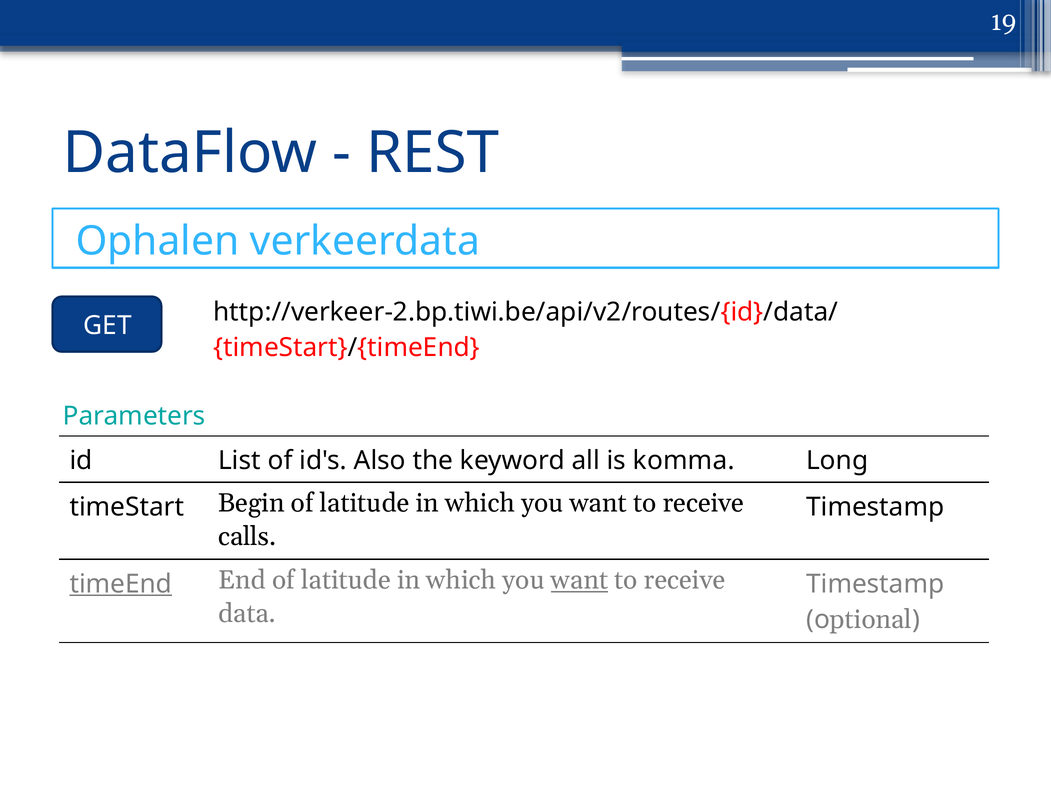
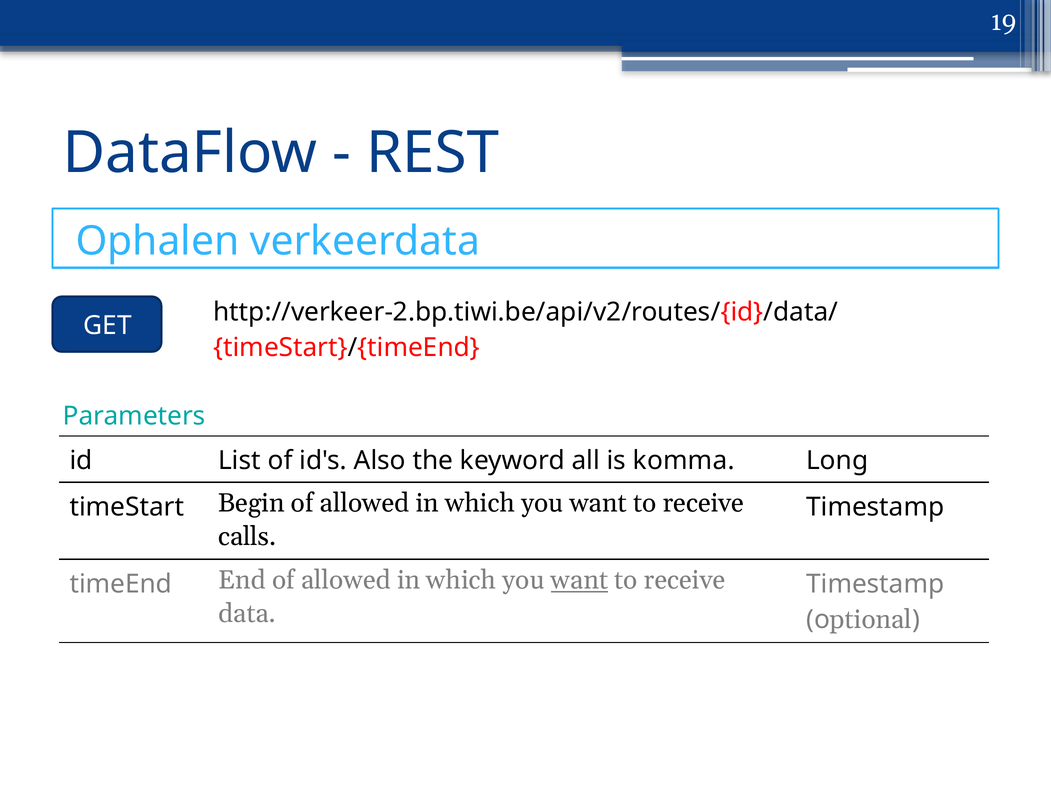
Begin of latitude: latitude -> allowed
timeEnd underline: present -> none
End of latitude: latitude -> allowed
